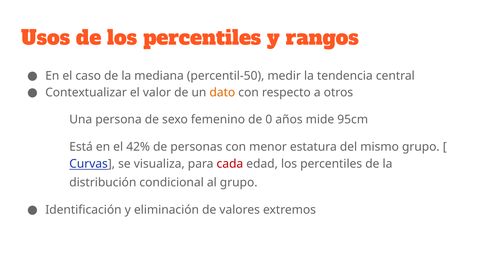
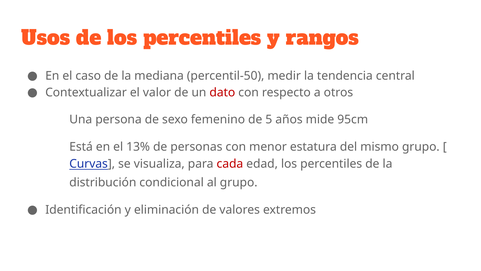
dato colour: orange -> red
0: 0 -> 5
42%: 42% -> 13%
